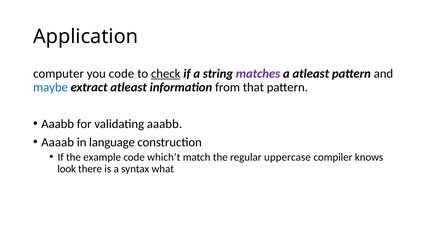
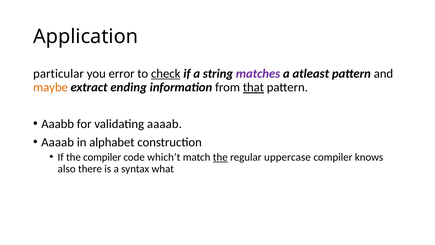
computer: computer -> particular
you code: code -> error
maybe colour: blue -> orange
extract atleast: atleast -> ending
that underline: none -> present
validating aaabb: aaabb -> aaaab
language: language -> alphabet
the example: example -> compiler
the at (220, 157) underline: none -> present
look: look -> also
